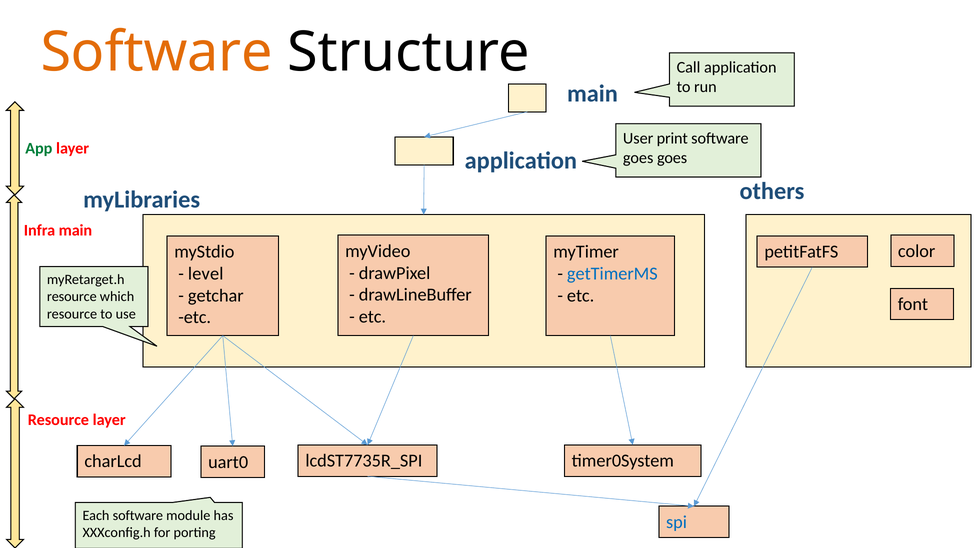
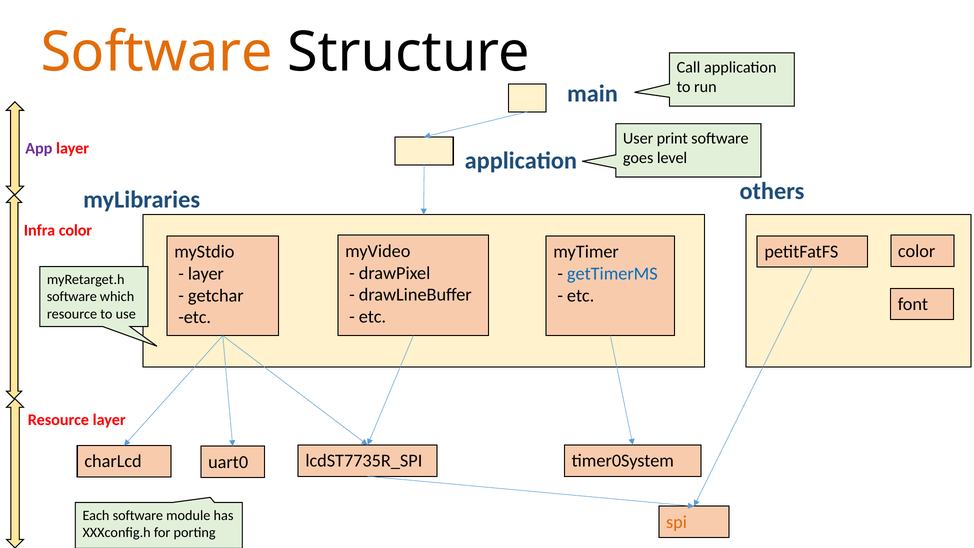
App colour: green -> purple
goes goes: goes -> level
Infra main: main -> color
level at (206, 274): level -> layer
resource at (72, 297): resource -> software
spi colour: blue -> orange
